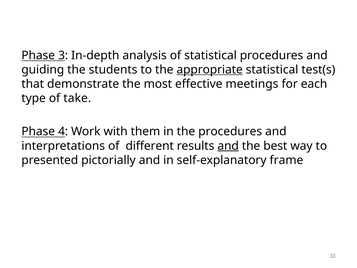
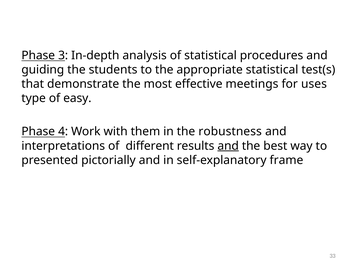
appropriate underline: present -> none
each: each -> uses
take: take -> easy
the procedures: procedures -> robustness
